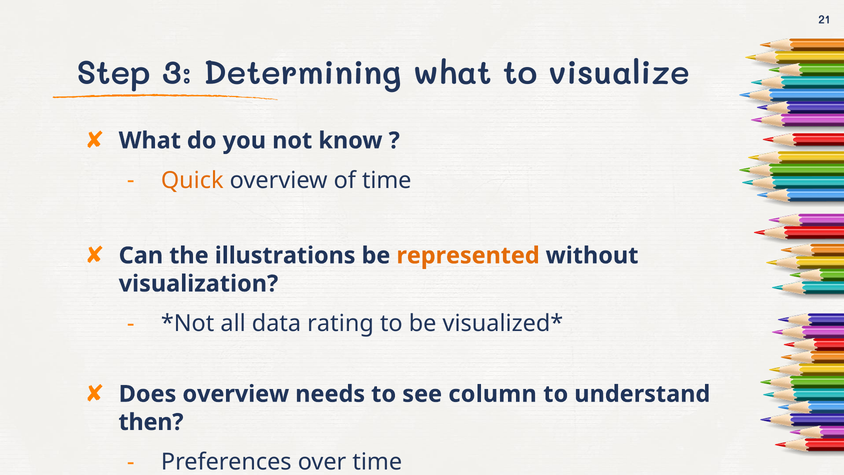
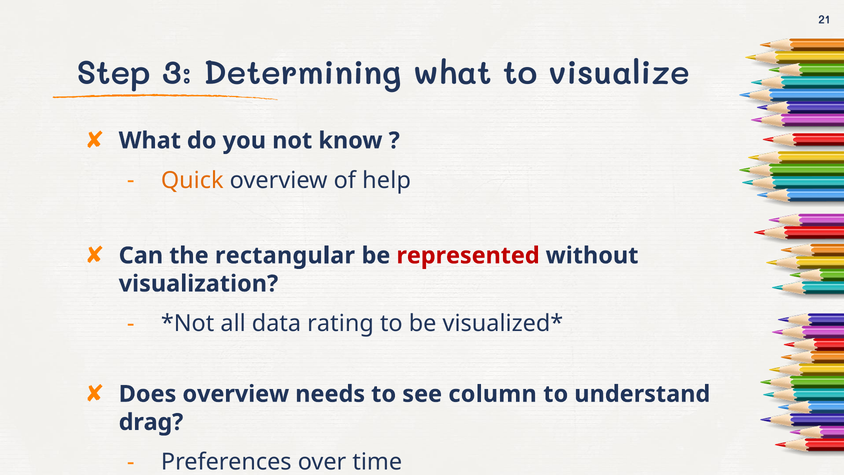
of time: time -> help
illustrations: illustrations -> rectangular
represented colour: orange -> red
then: then -> drag
